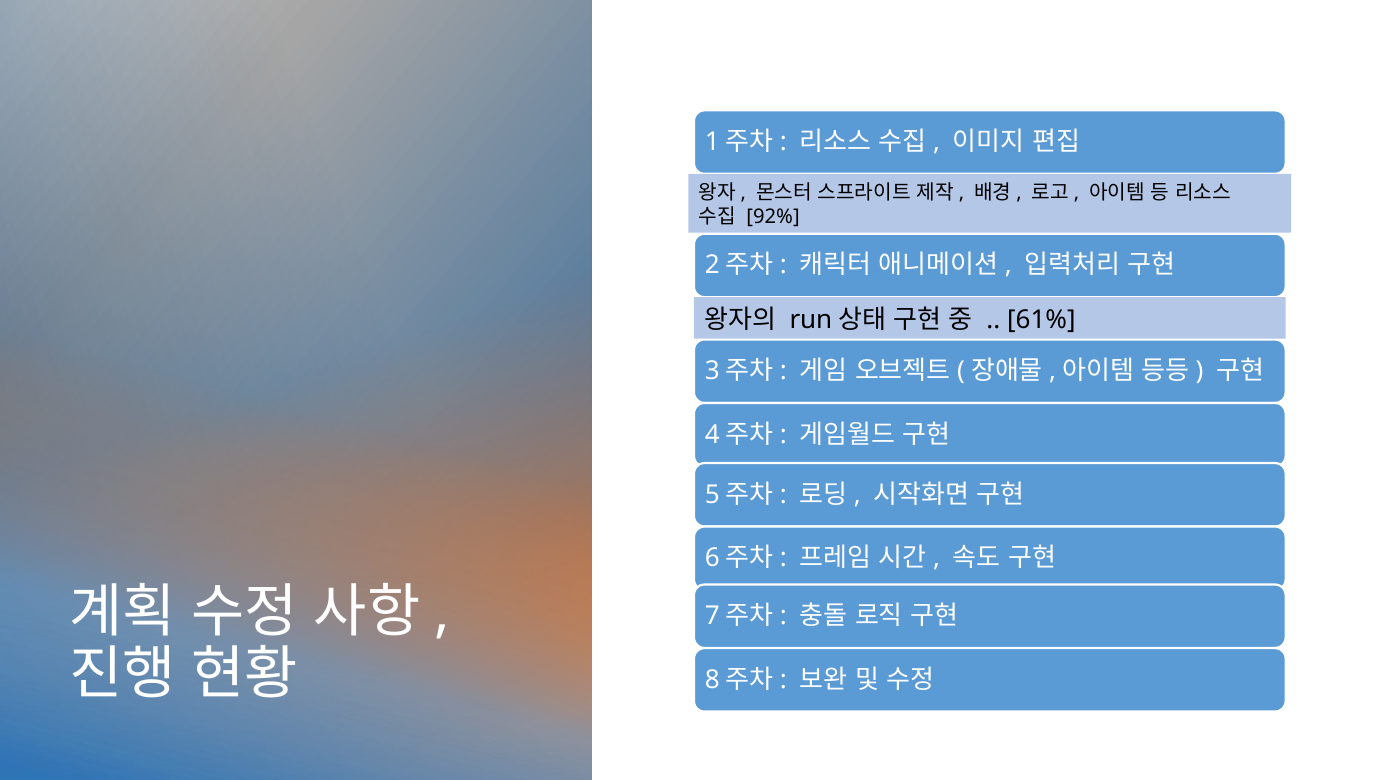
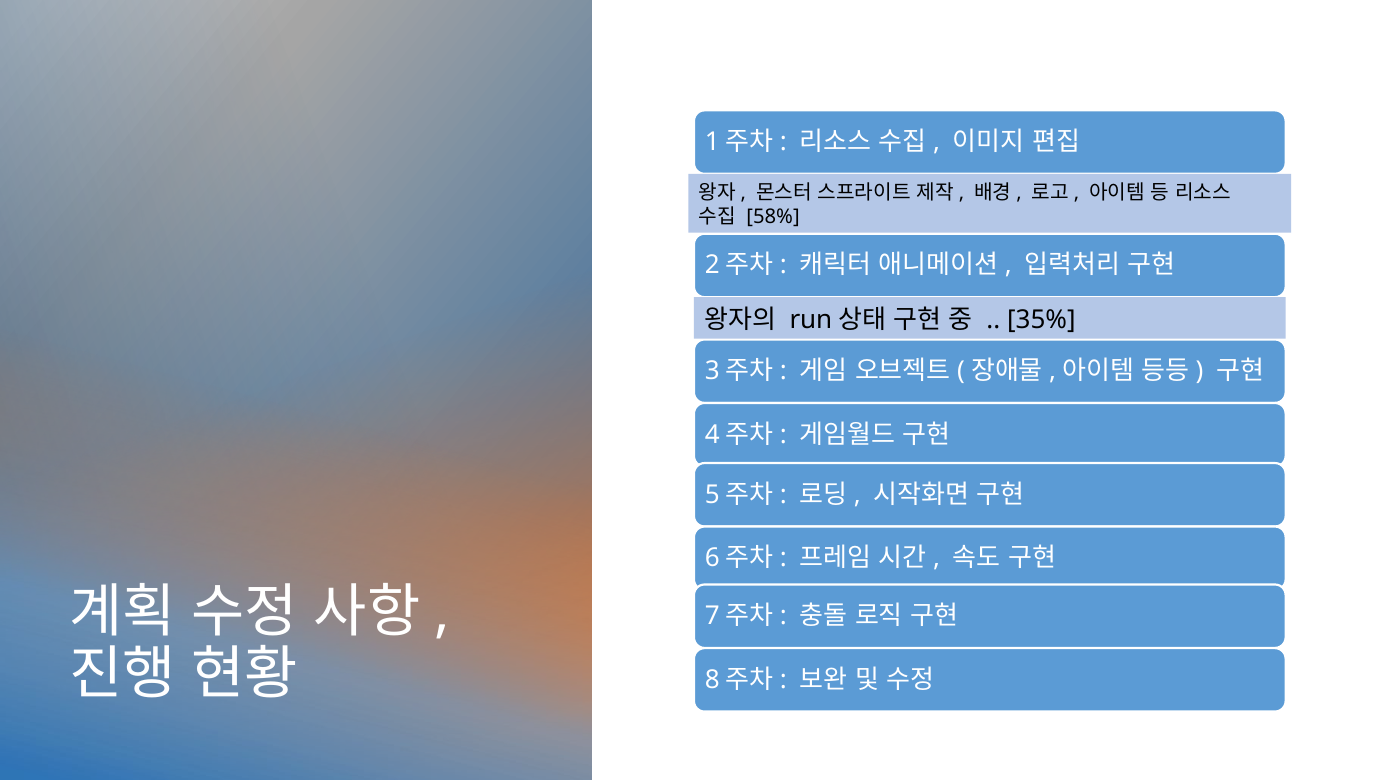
92%: 92% -> 58%
61%: 61% -> 35%
